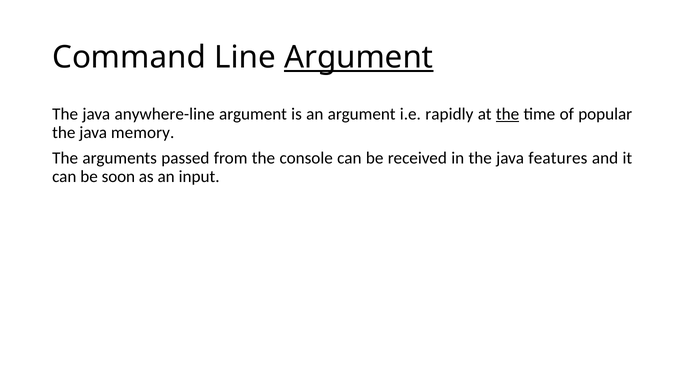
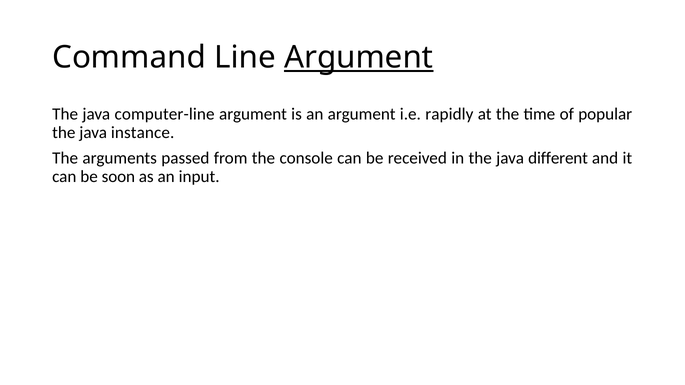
anywhere-line: anywhere-line -> computer-line
the at (508, 114) underline: present -> none
memory: memory -> instance
features: features -> different
